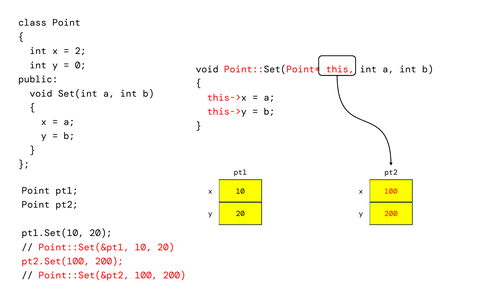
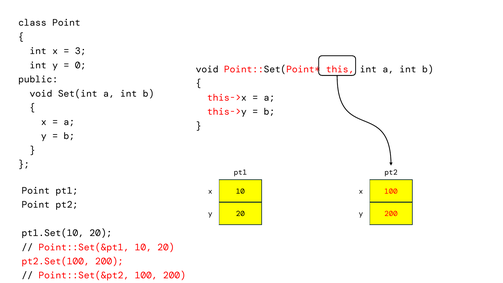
2: 2 -> 3
